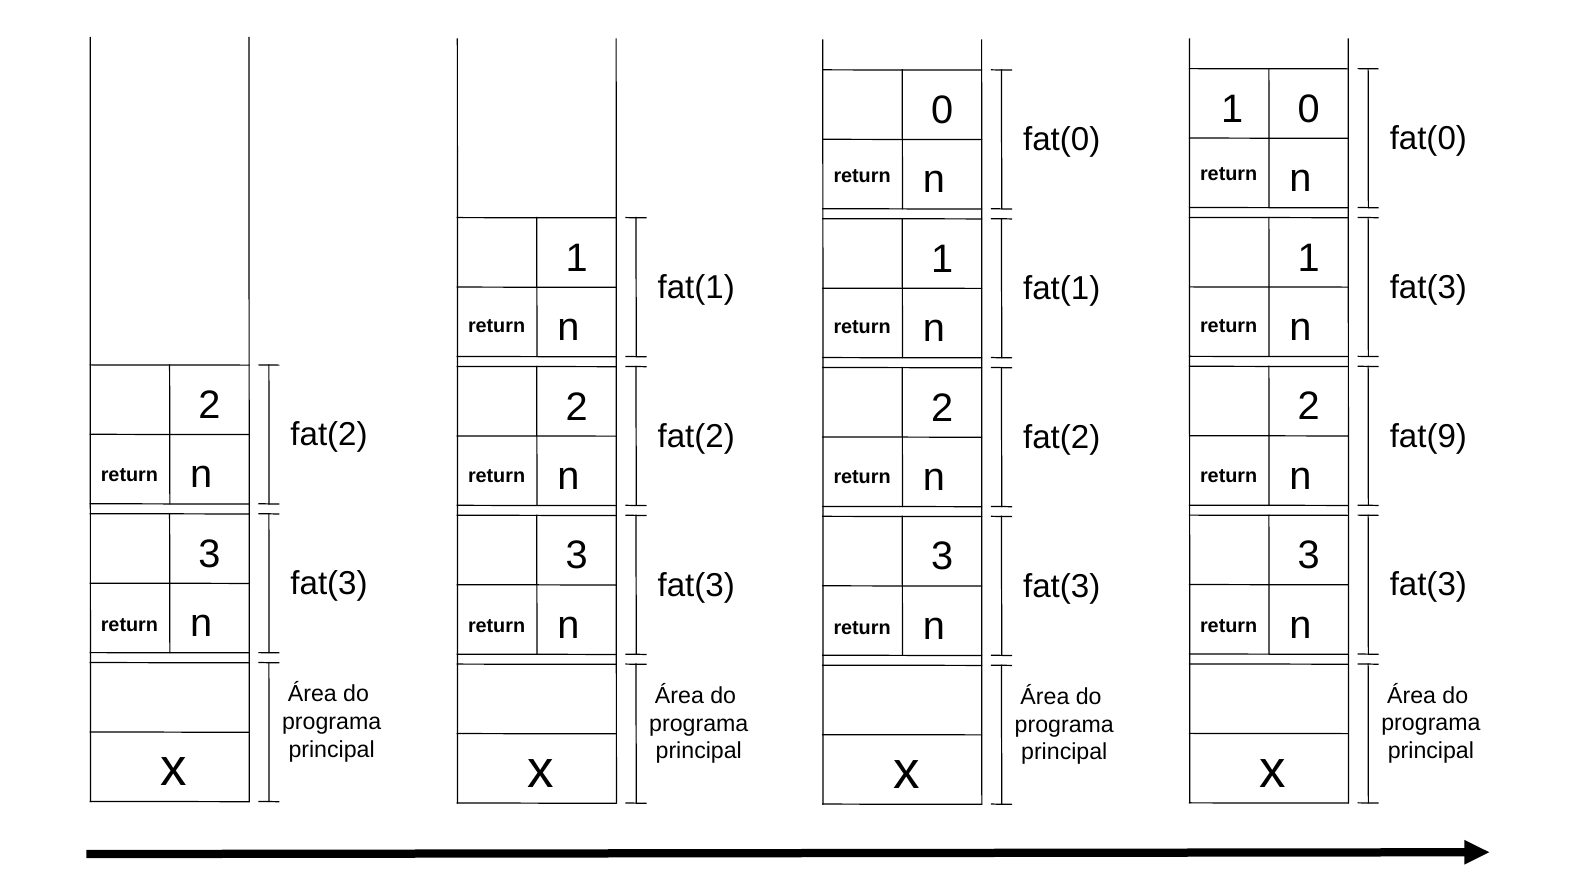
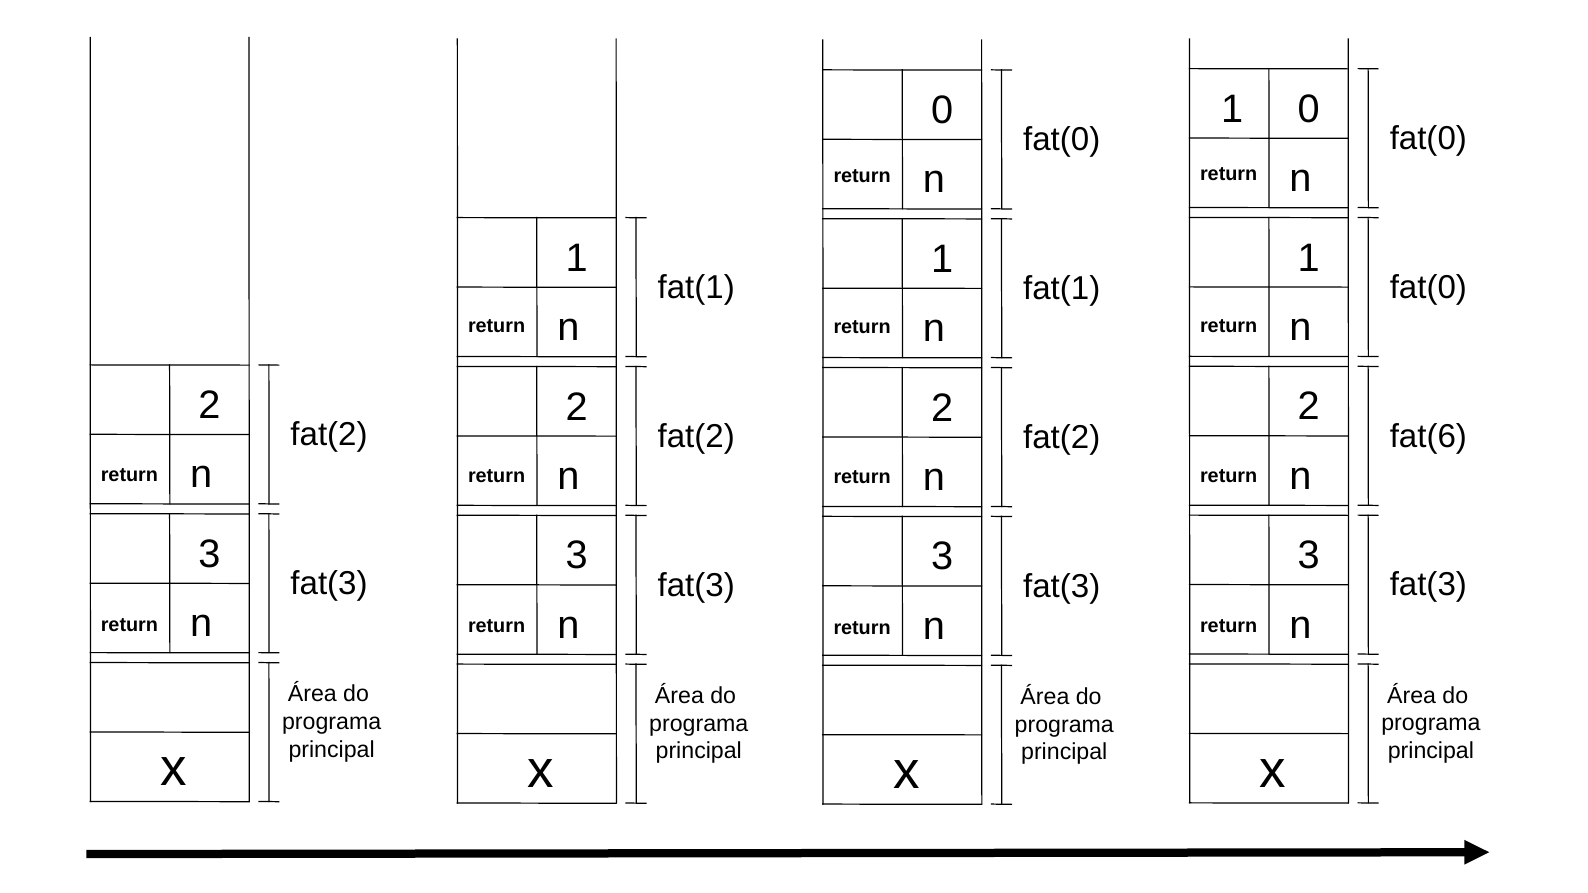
fat(3 at (1428, 287): fat(3 -> fat(0
fat(9: fat(9 -> fat(6
